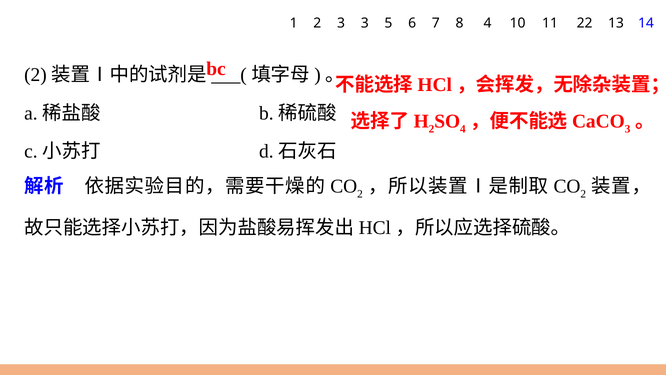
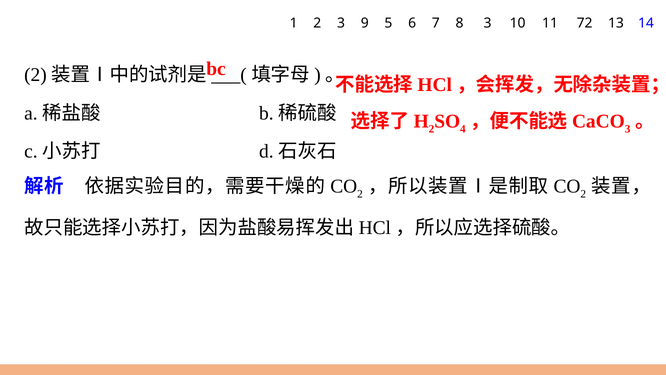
3 3: 3 -> 9
8 4: 4 -> 3
22: 22 -> 72
